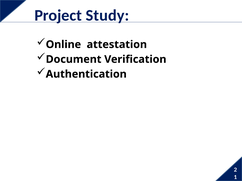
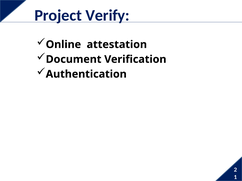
Study: Study -> Verify
